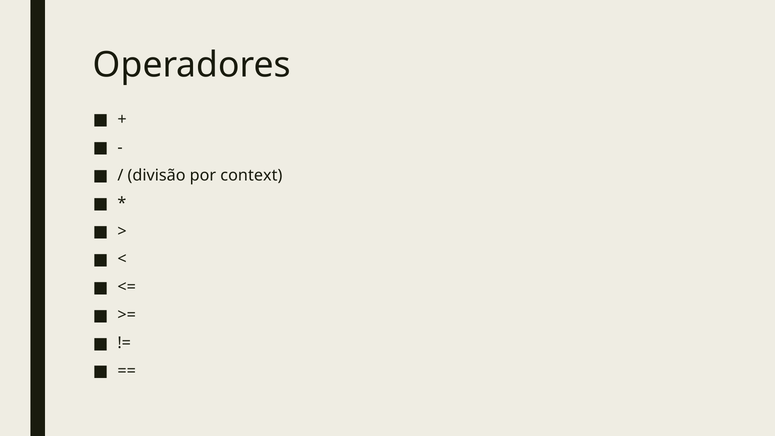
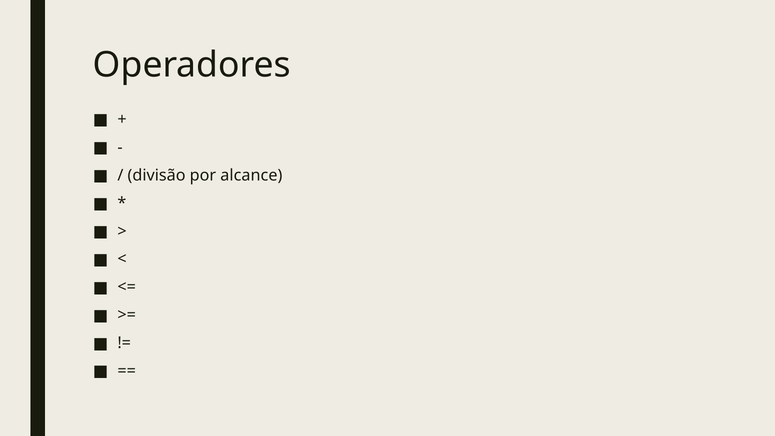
context: context -> alcance
